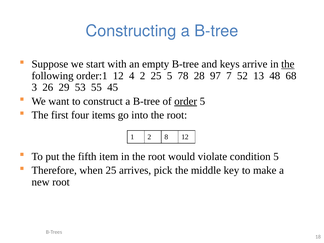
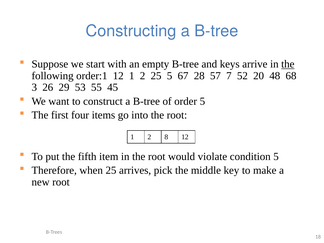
12 4: 4 -> 1
78: 78 -> 67
97: 97 -> 57
13: 13 -> 20
order underline: present -> none
